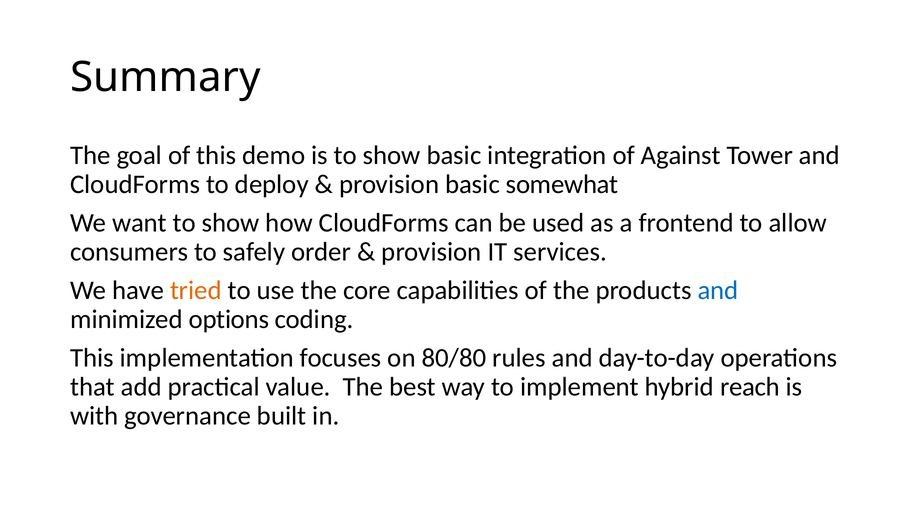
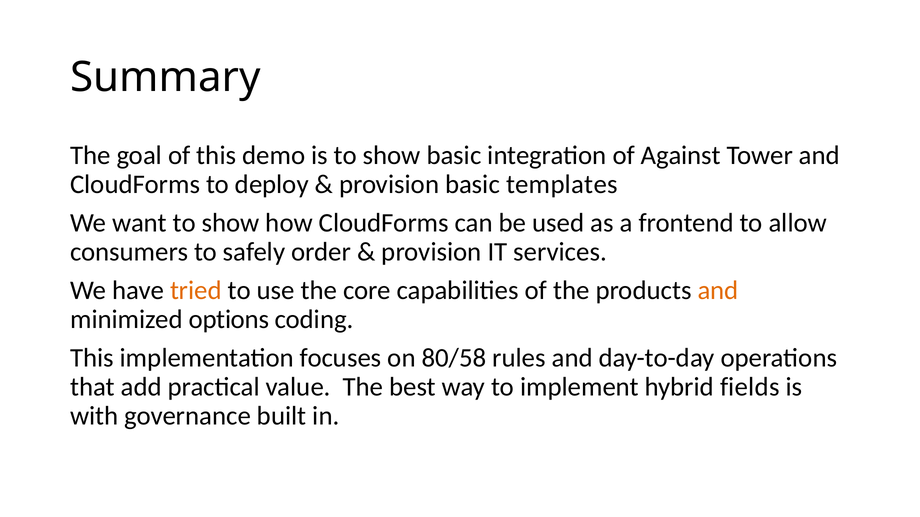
somewhat: somewhat -> templates
and at (718, 291) colour: blue -> orange
80/80: 80/80 -> 80/58
reach: reach -> fields
